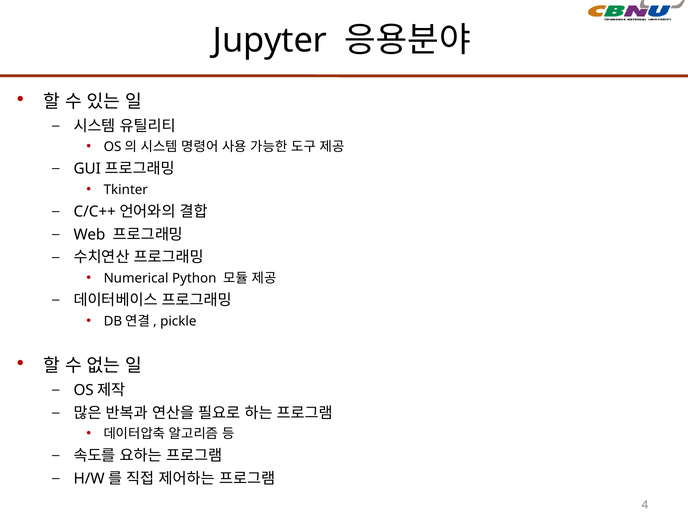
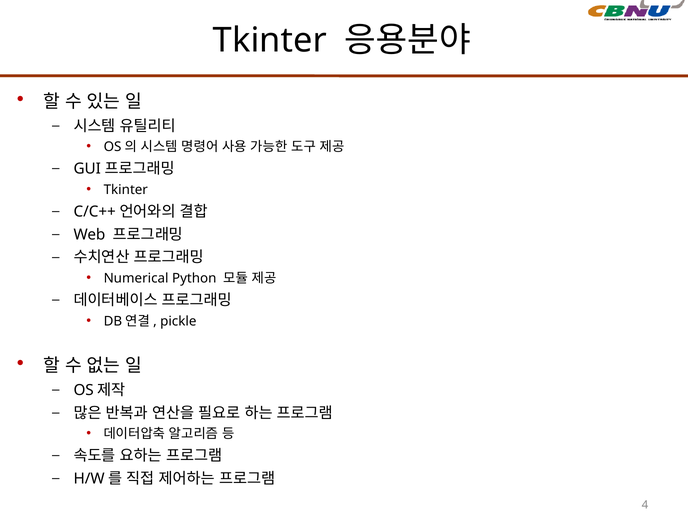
Jupyter at (270, 40): Jupyter -> Tkinter
